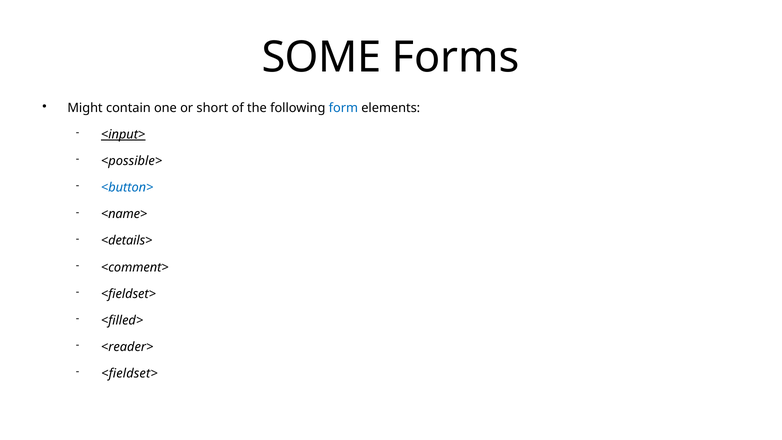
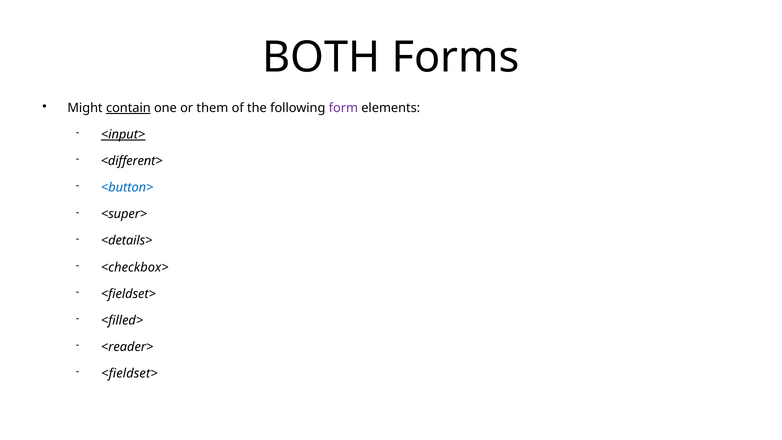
SOME: SOME -> BOTH
contain underline: none -> present
short: short -> them
form colour: blue -> purple
<possible>: <possible> -> <different>
<name>: <name> -> <super>
<comment>: <comment> -> <checkbox>
